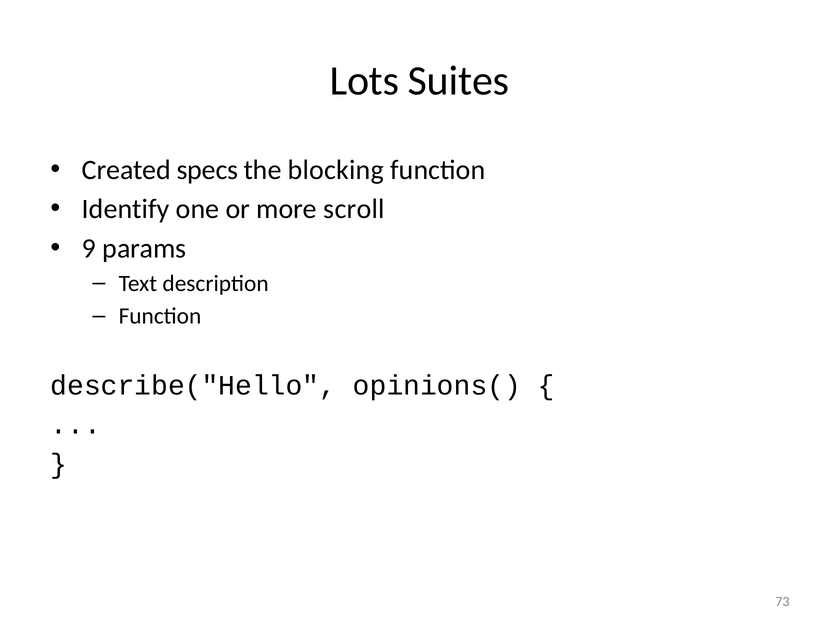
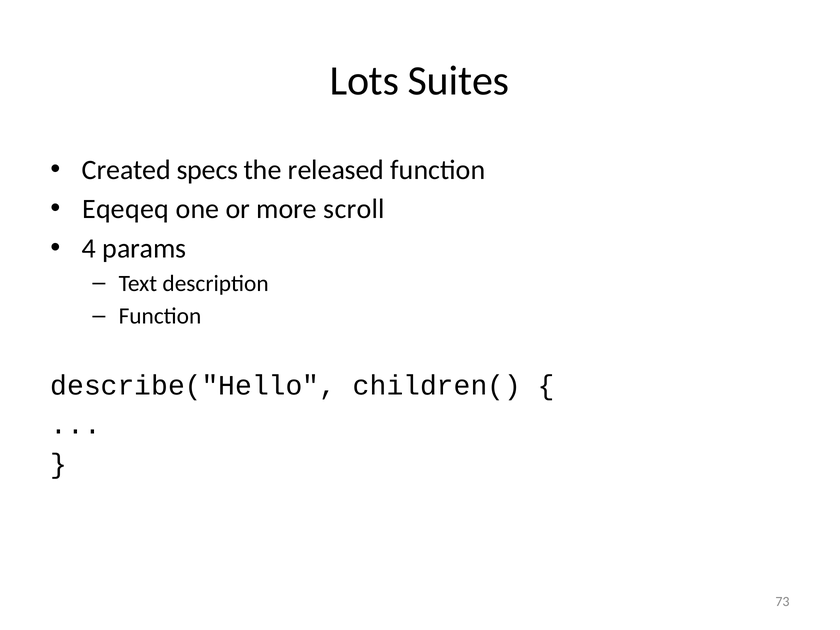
blocking: blocking -> released
Identify: Identify -> Eqeqeq
9: 9 -> 4
opinions(: opinions( -> children(
